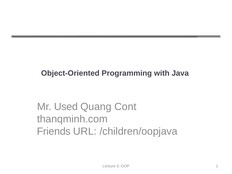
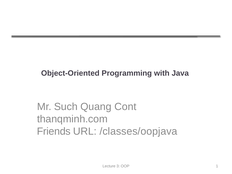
Used: Used -> Such
/children/oopjava: /children/oopjava -> /classes/oopjava
